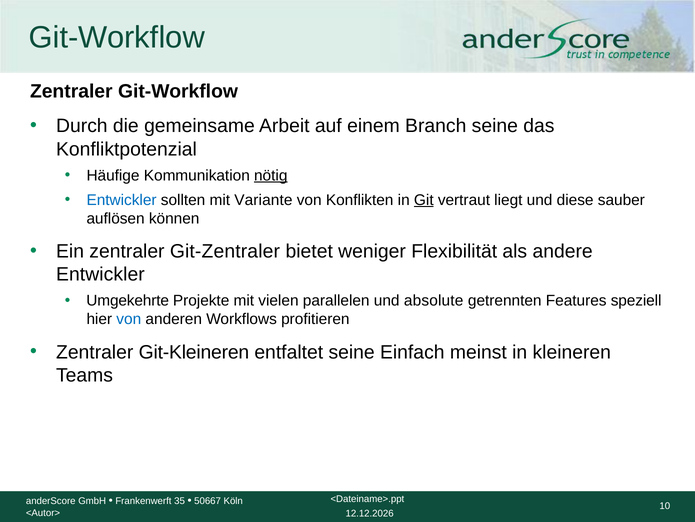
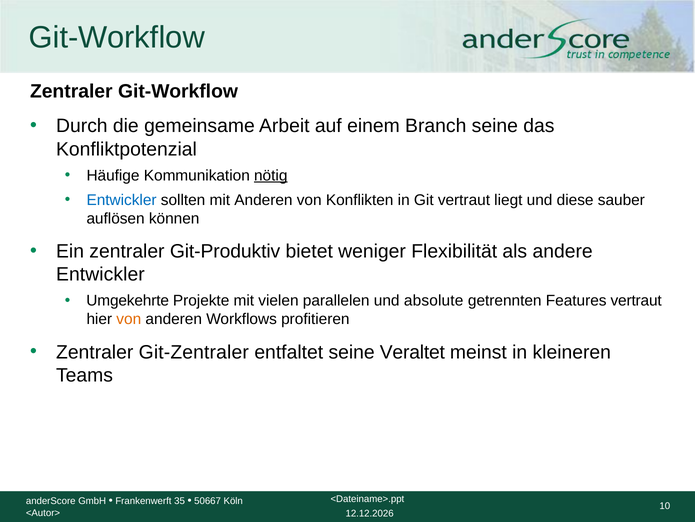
mit Variante: Variante -> Anderen
Git underline: present -> none
Git-Zentraler: Git-Zentraler -> Git-Produktiv
Features speziell: speziell -> vertraut
von at (129, 319) colour: blue -> orange
Git-Kleineren: Git-Kleineren -> Git-Zentraler
Einfach: Einfach -> Veraltet
